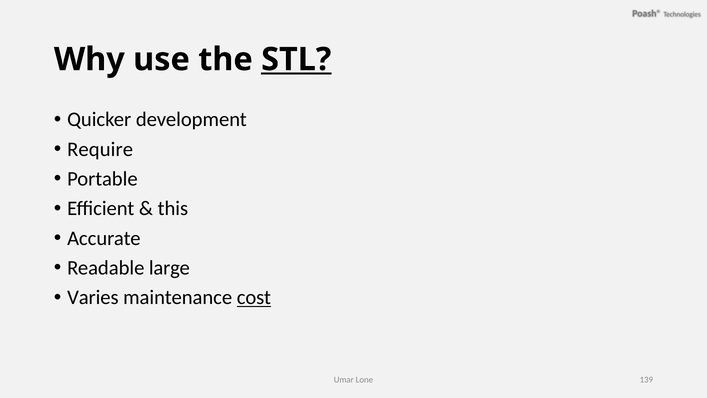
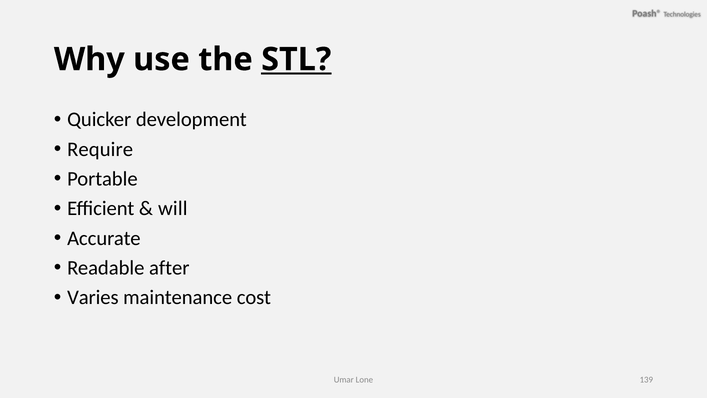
this: this -> will
large: large -> after
cost underline: present -> none
